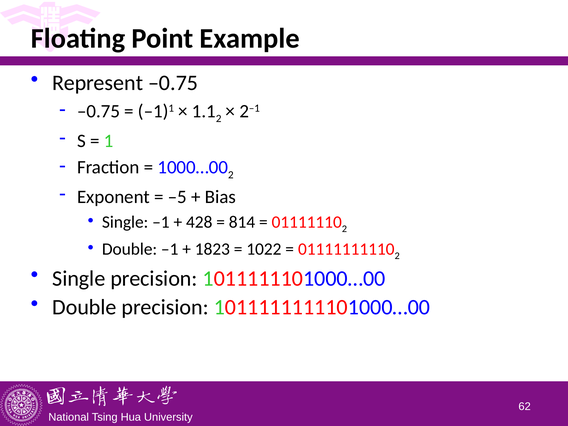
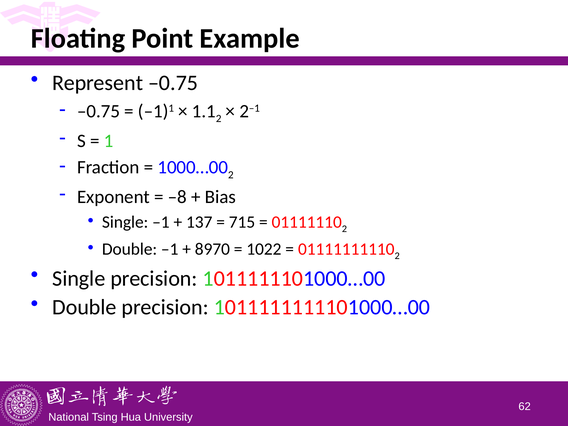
–5: –5 -> –8
428: 428 -> 137
814: 814 -> 715
1823: 1823 -> 8970
